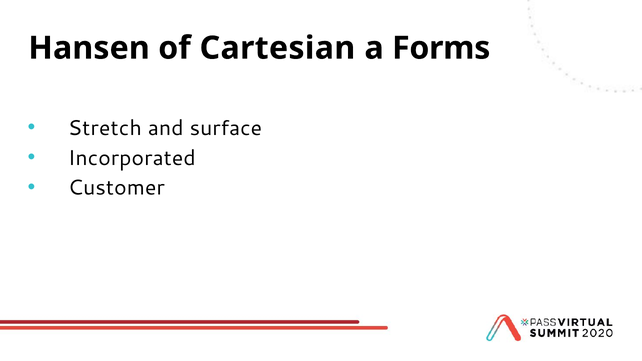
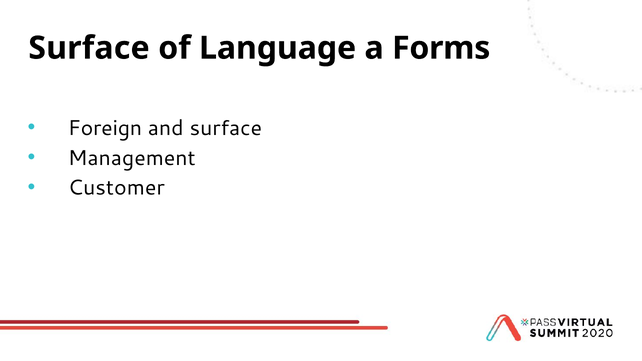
Hansen at (89, 48): Hansen -> Surface
Cartesian: Cartesian -> Language
Stretch: Stretch -> Foreign
Incorporated: Incorporated -> Management
